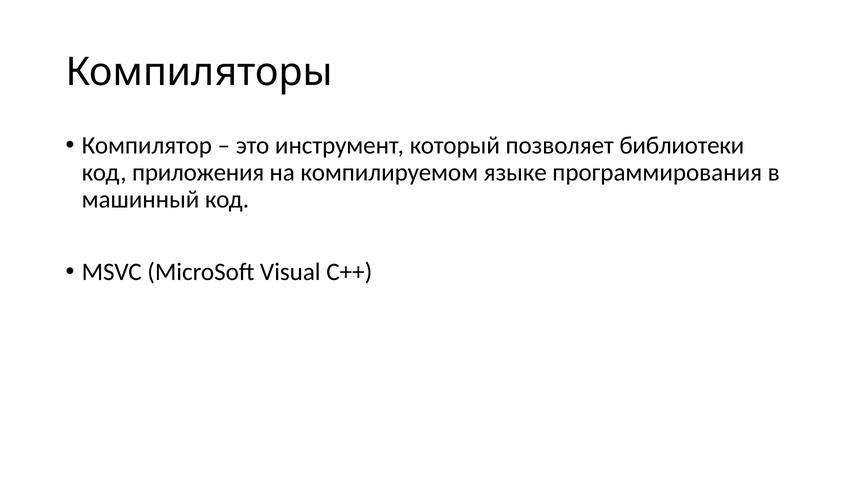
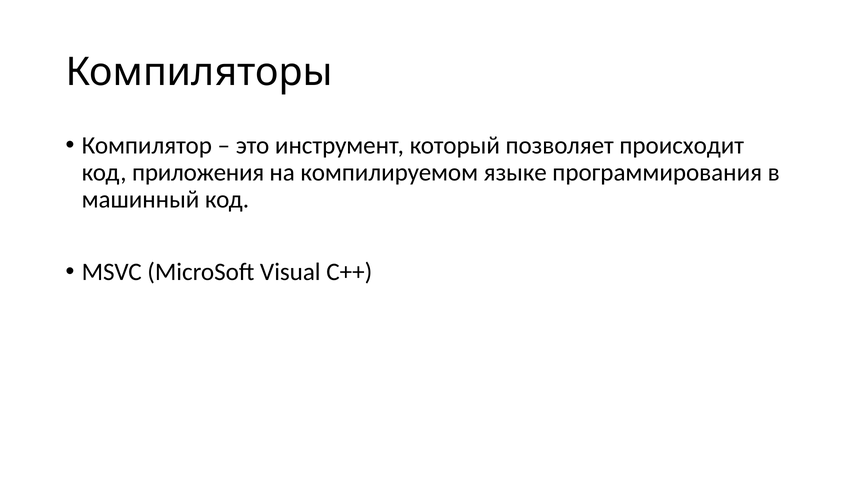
библиотеки: библиотеки -> происходит
